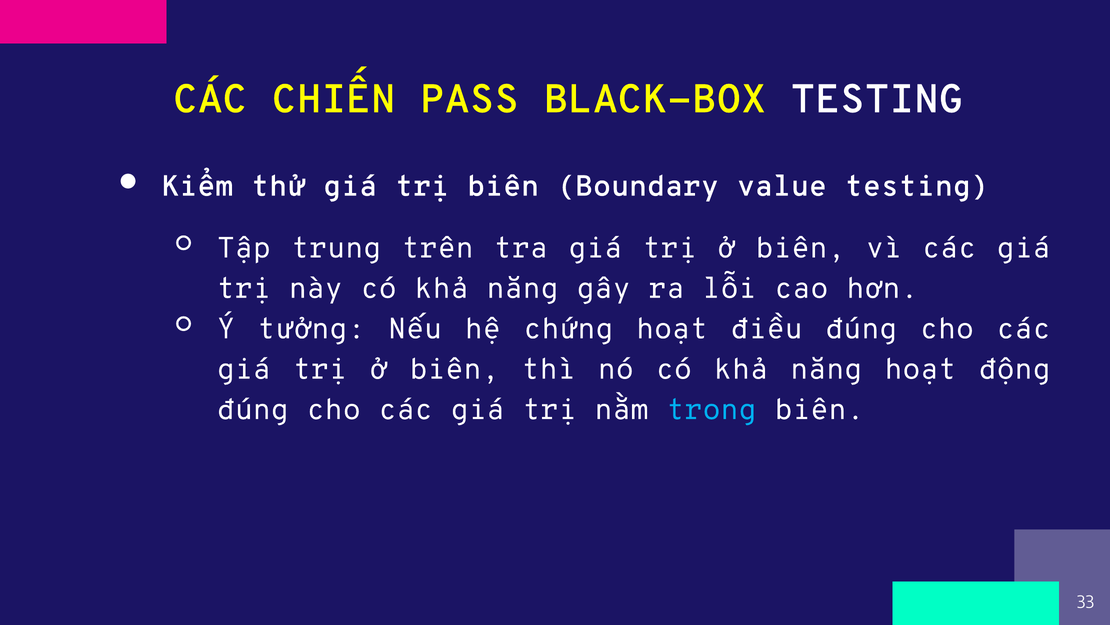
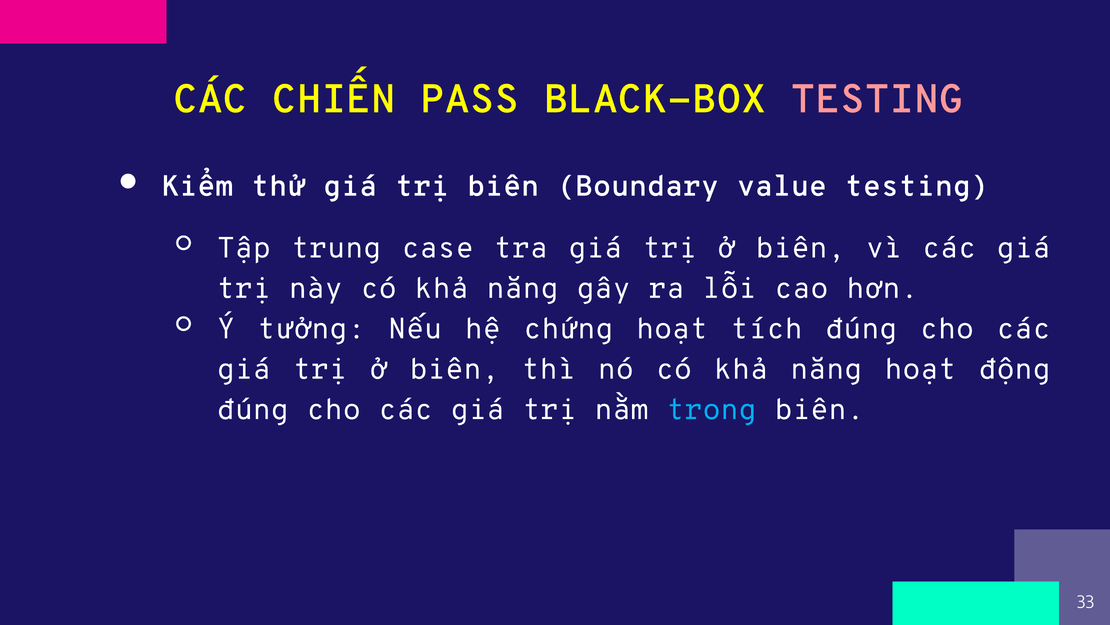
TESTING at (877, 99) colour: white -> pink
trên: trên -> case
điều: điều -> tích
